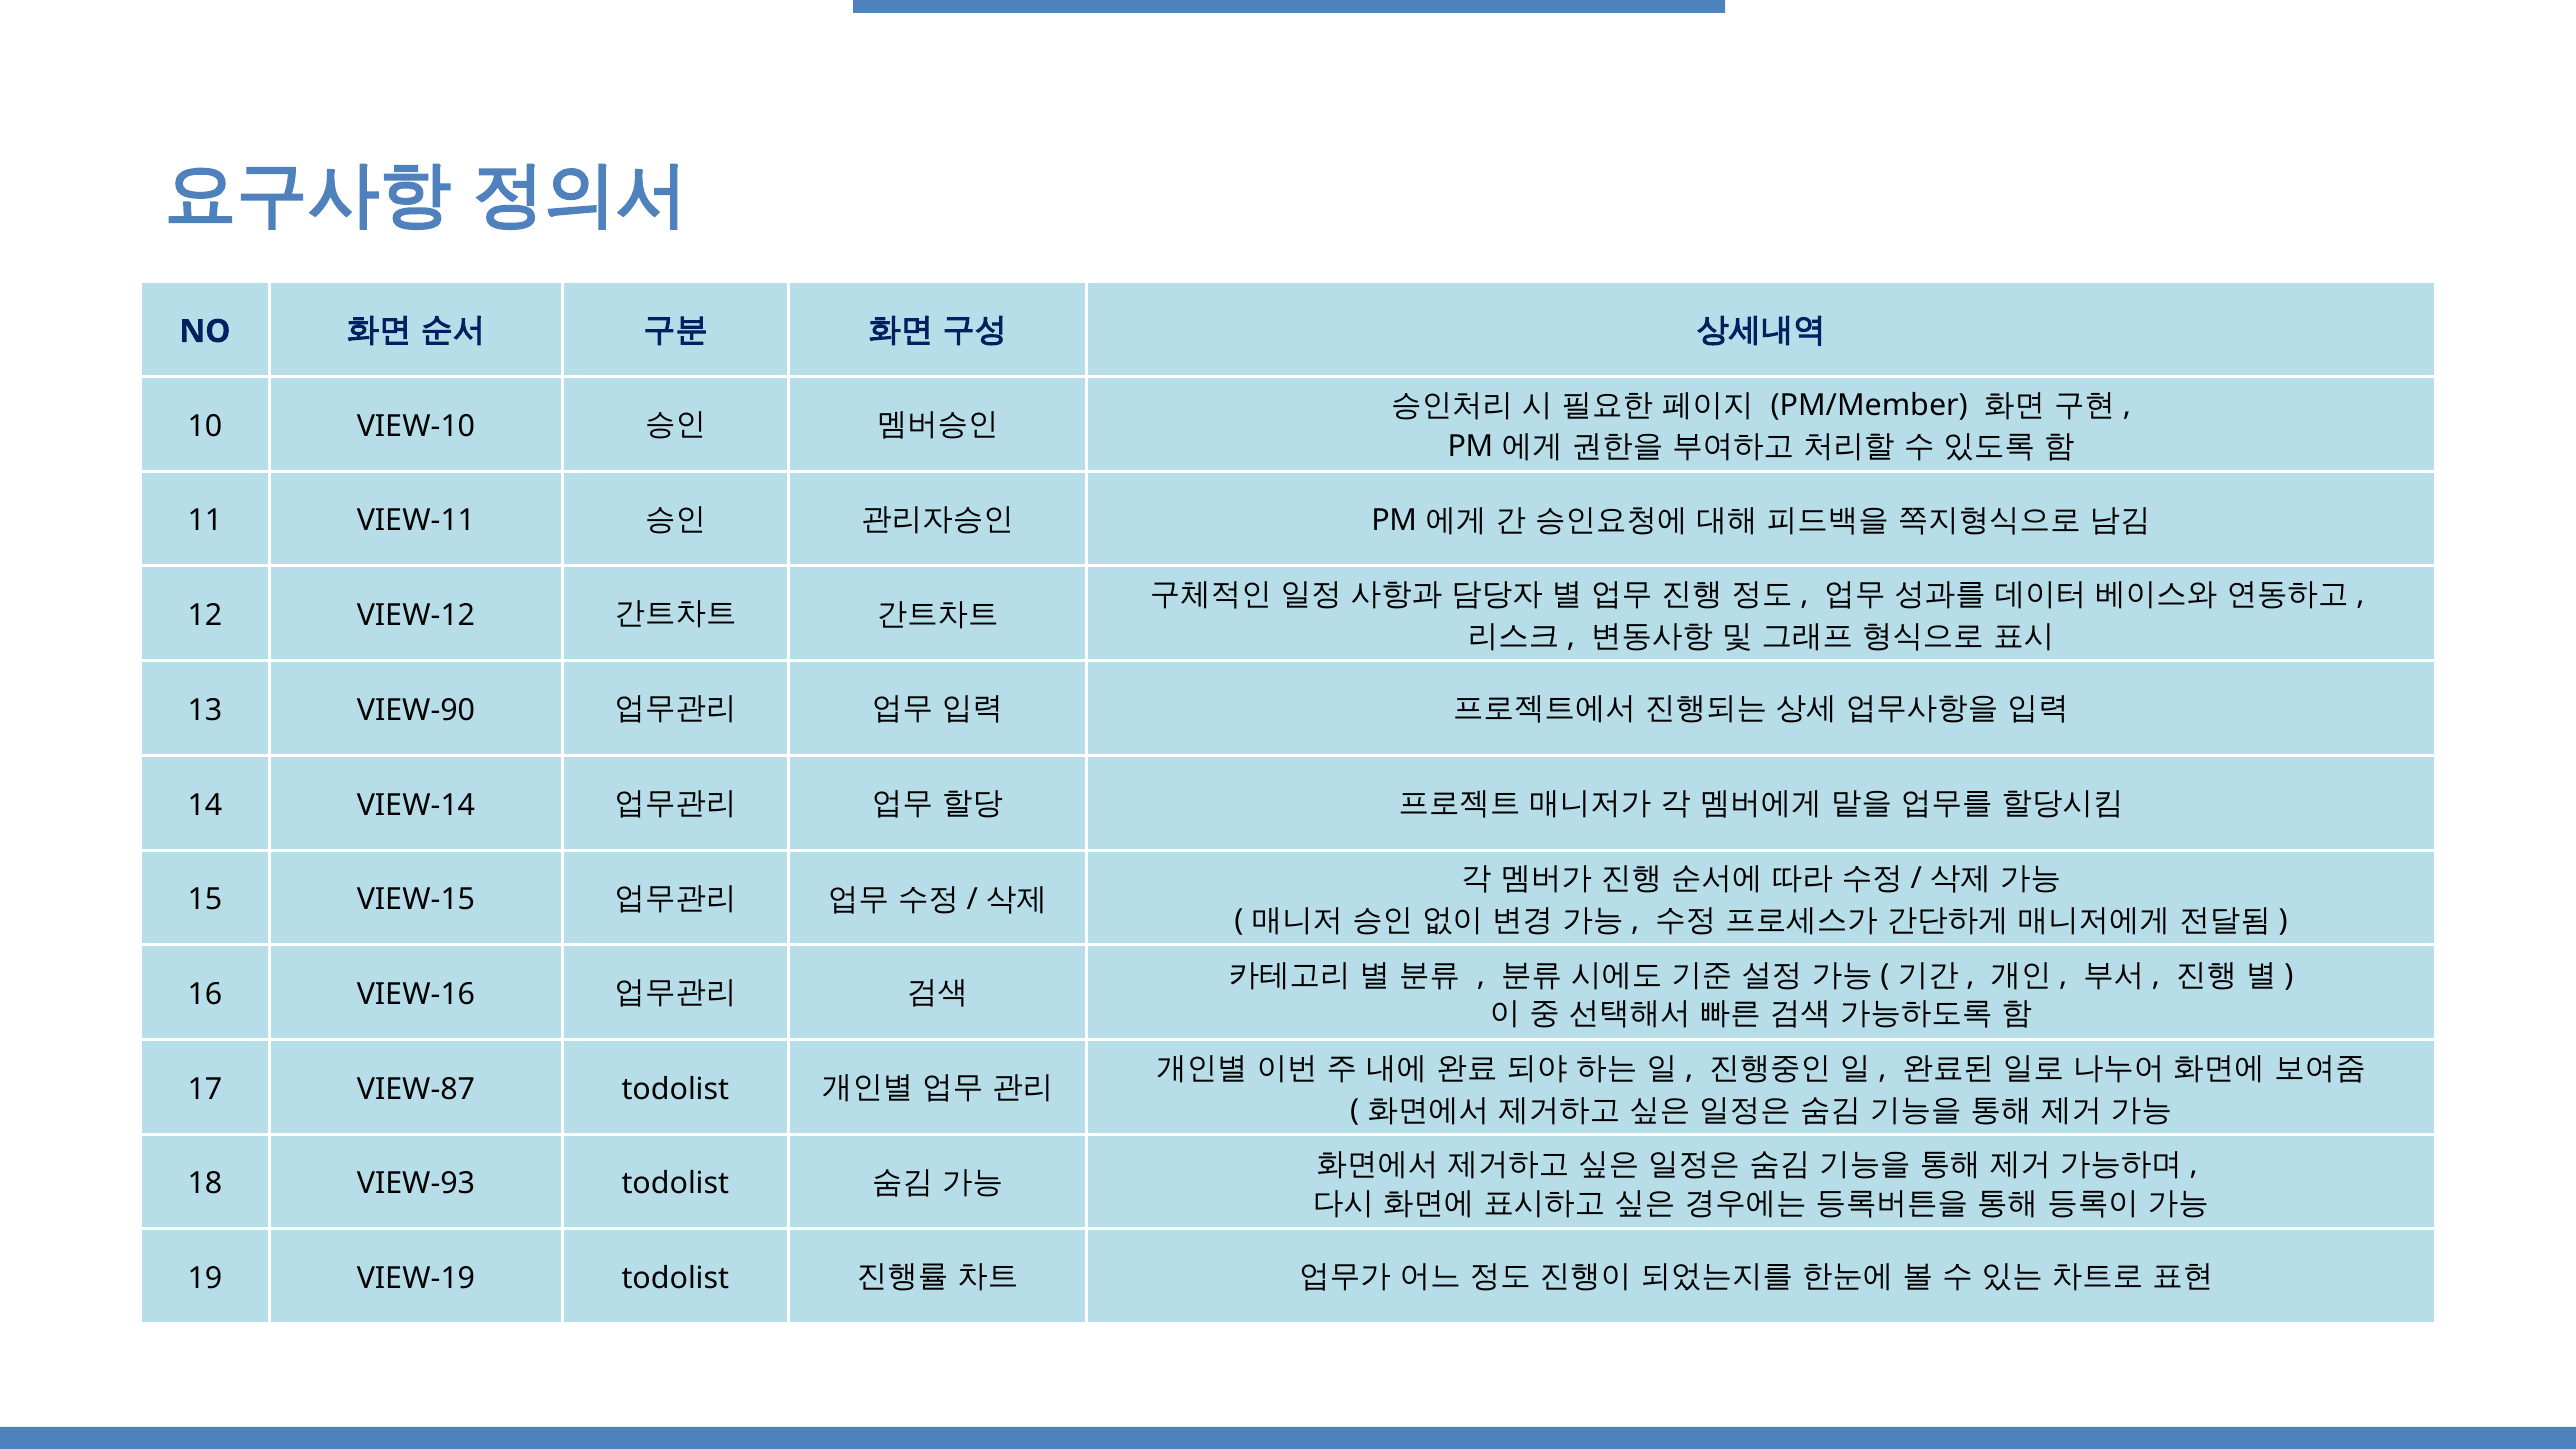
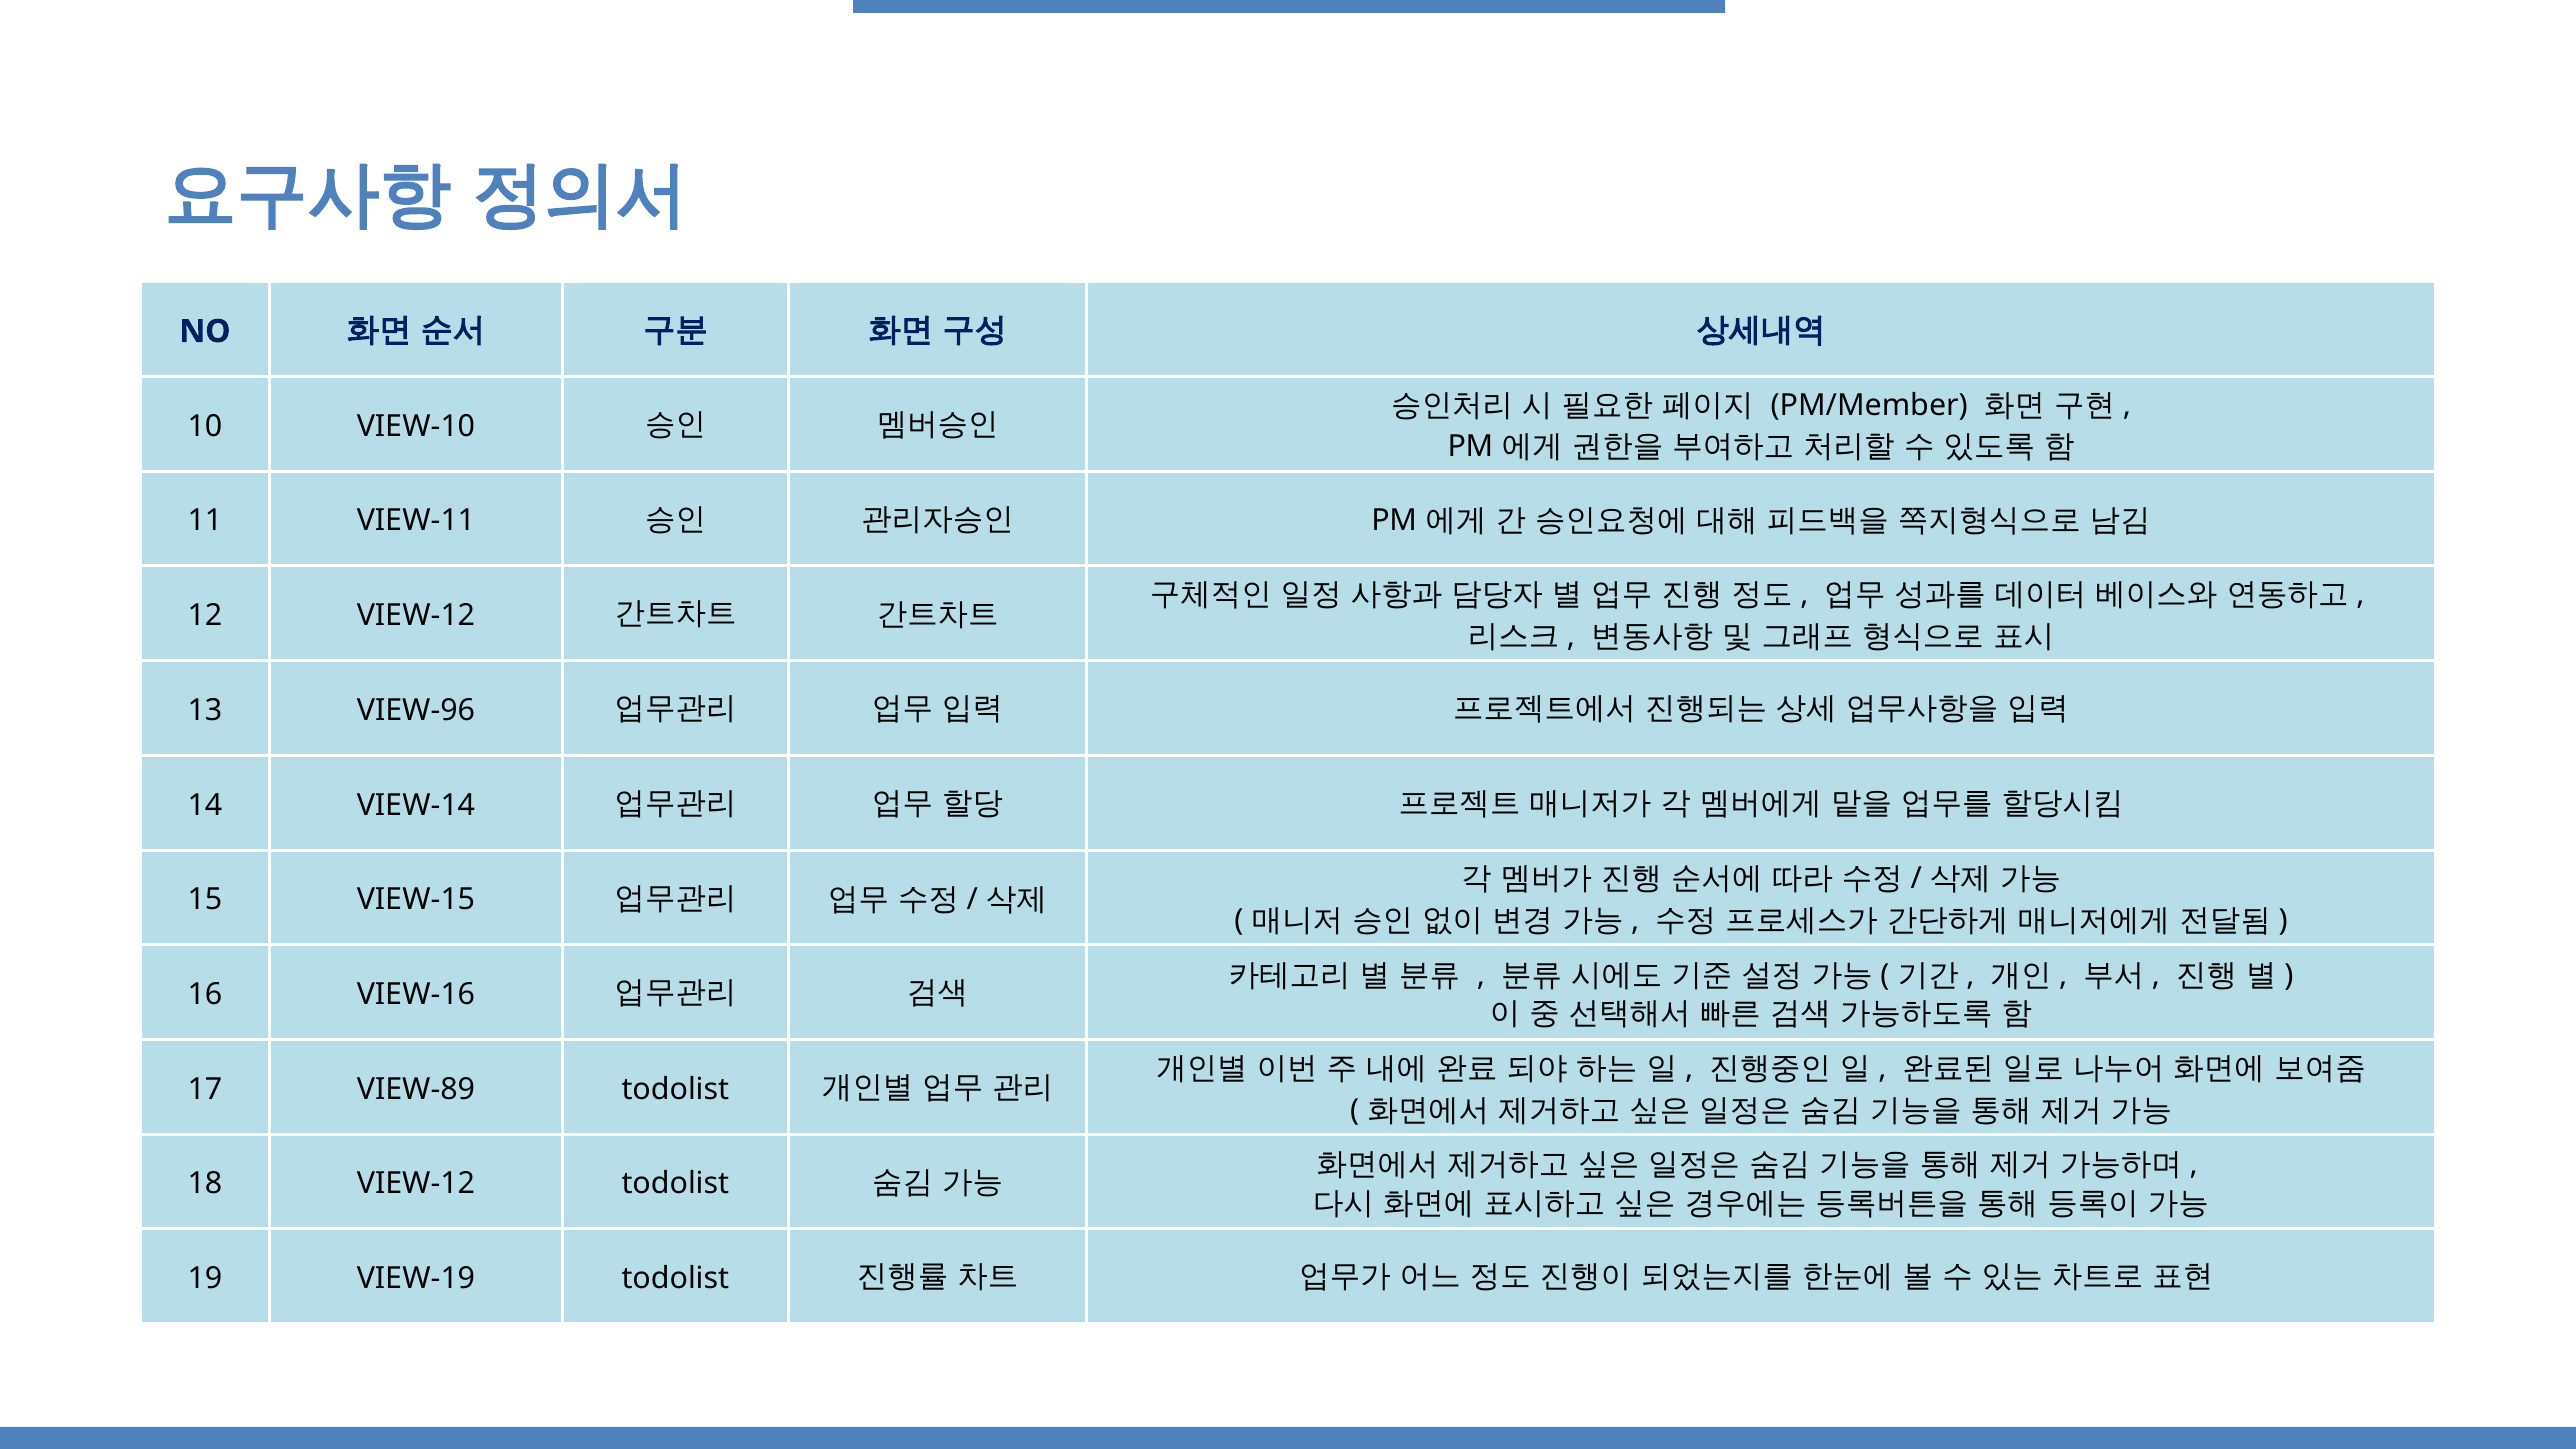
VIEW-90: VIEW-90 -> VIEW-96
VIEW-87: VIEW-87 -> VIEW-89
18 VIEW-93: VIEW-93 -> VIEW-12
